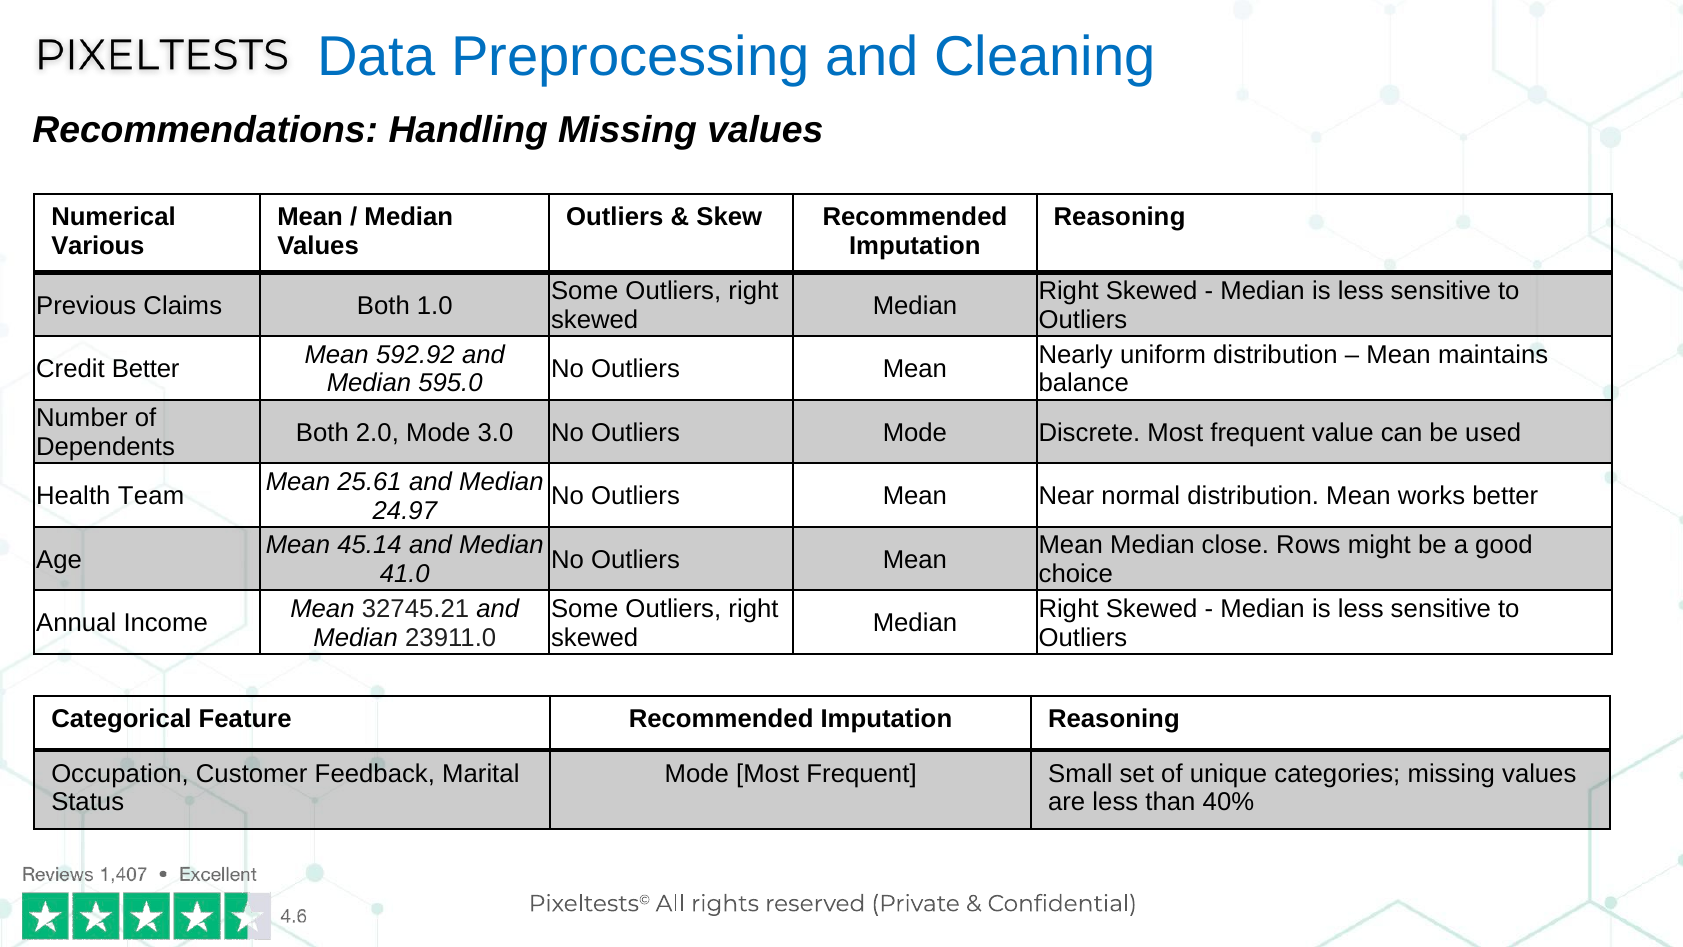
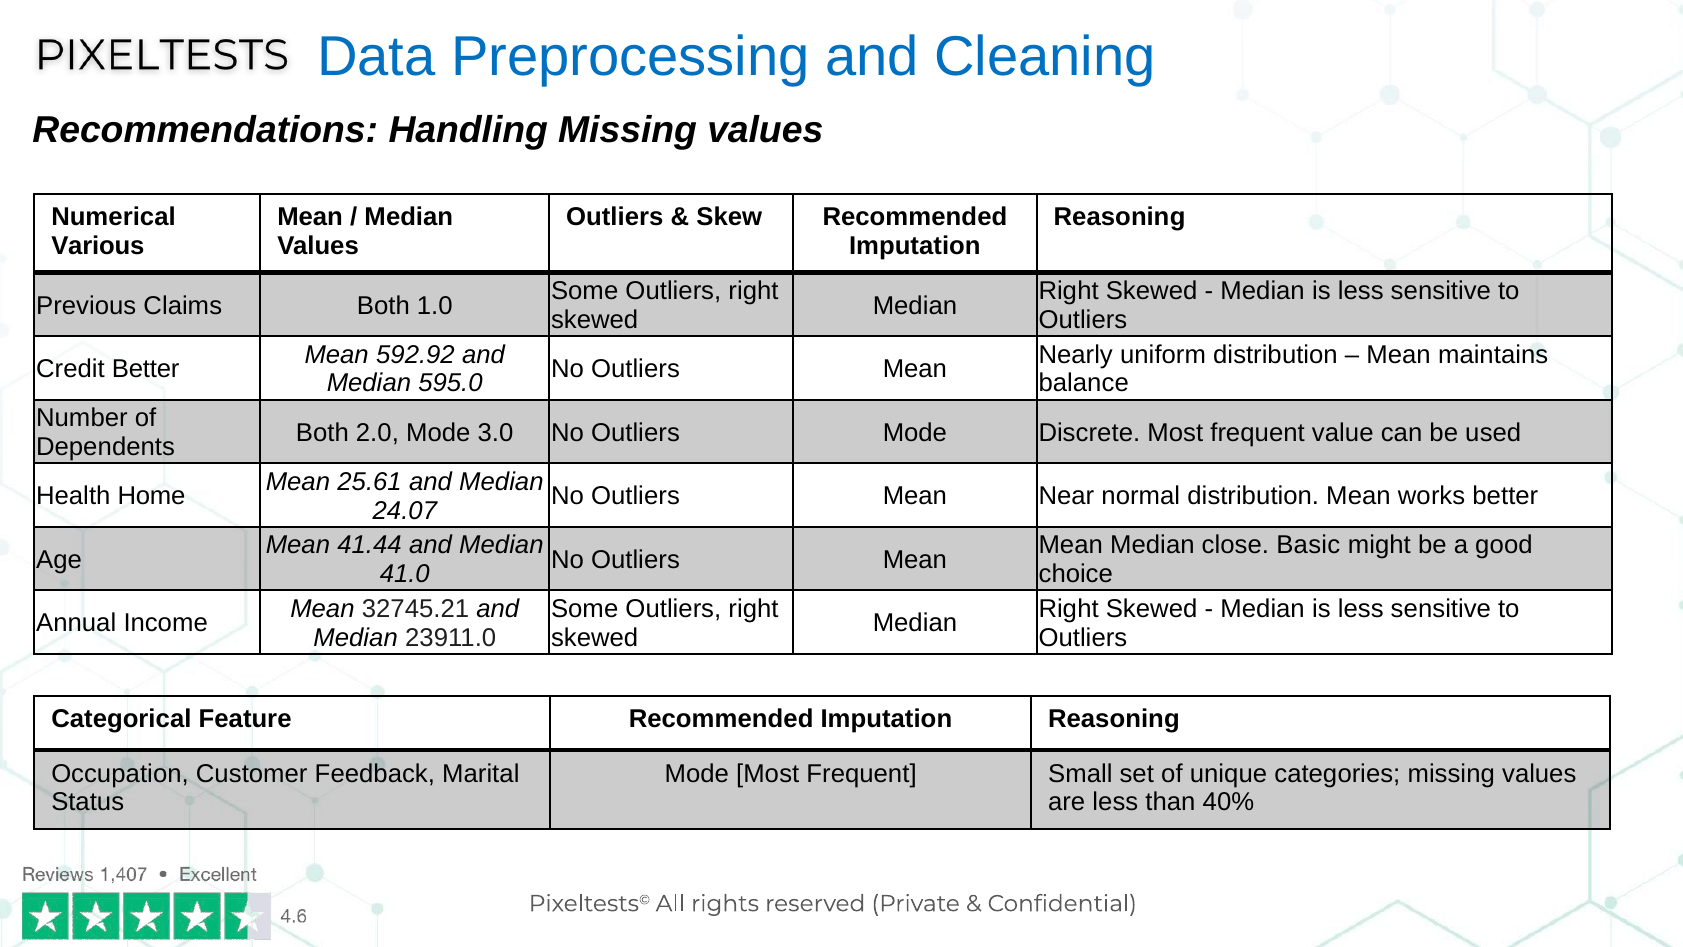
Team: Team -> Home
24.97: 24.97 -> 24.07
45.14: 45.14 -> 41.44
Rows: Rows -> Basic
